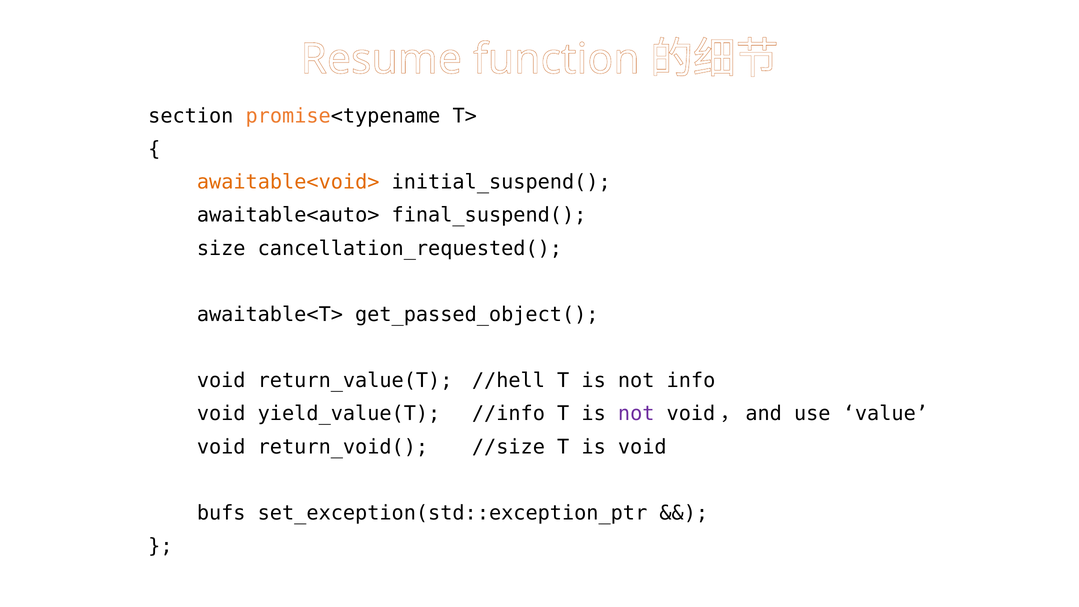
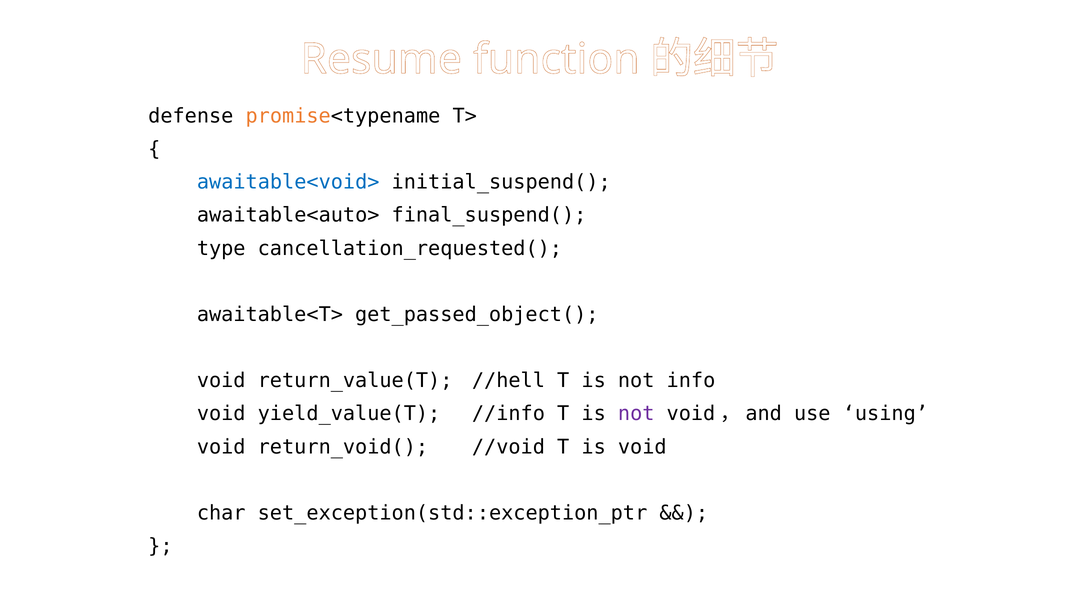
section: section -> defense
awaitable<void> colour: orange -> blue
size: size -> type
value: value -> using
//size: //size -> //void
bufs: bufs -> char
